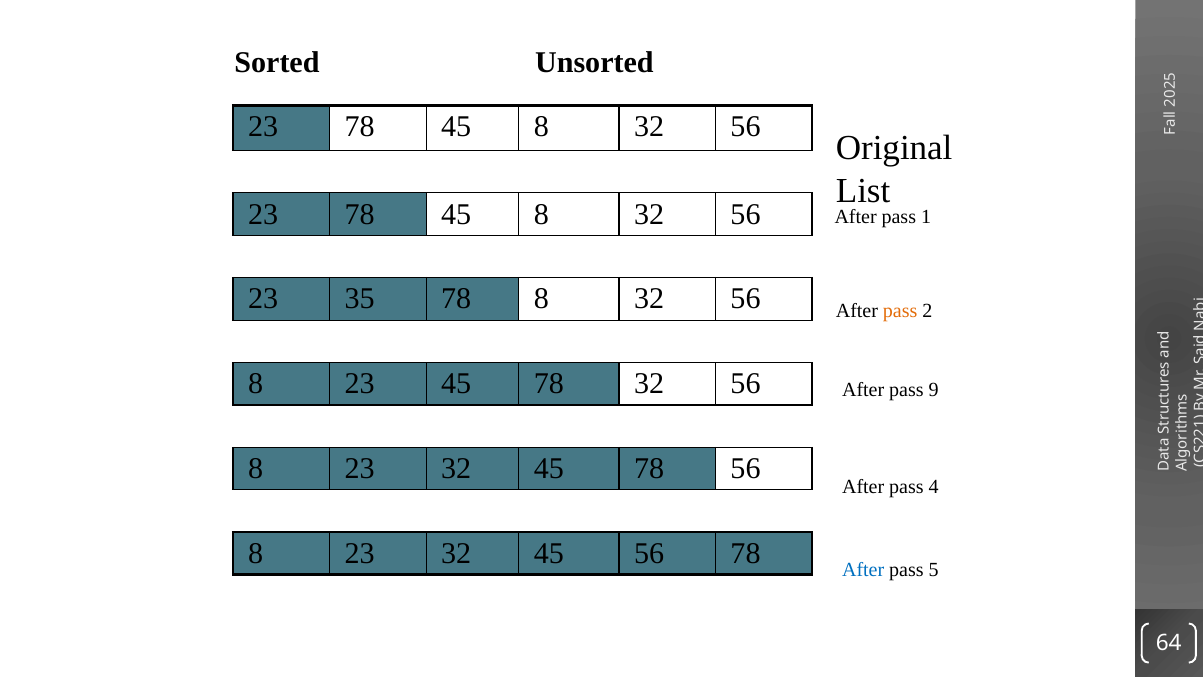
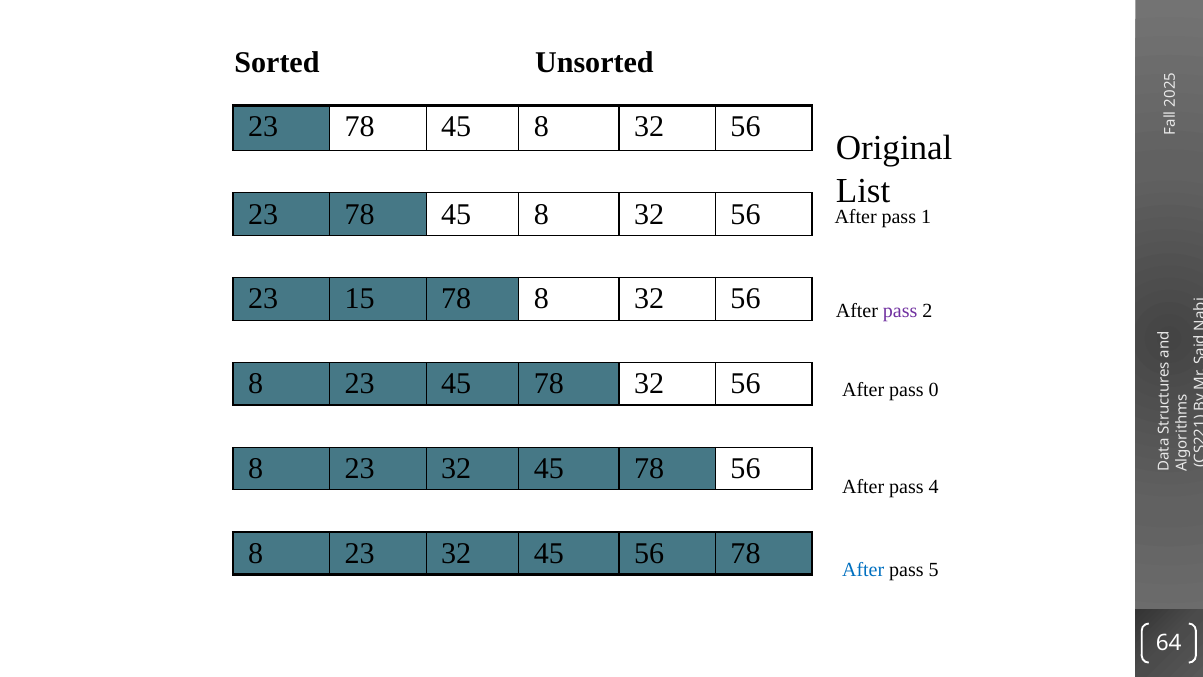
35: 35 -> 15
pass at (900, 311) colour: orange -> purple
pass 9: 9 -> 0
